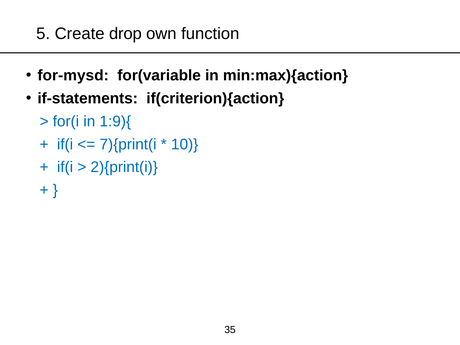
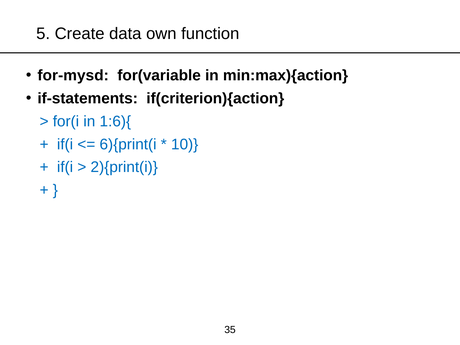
drop: drop -> data
1:9){: 1:9){ -> 1:6){
7){print(i: 7){print(i -> 6){print(i
